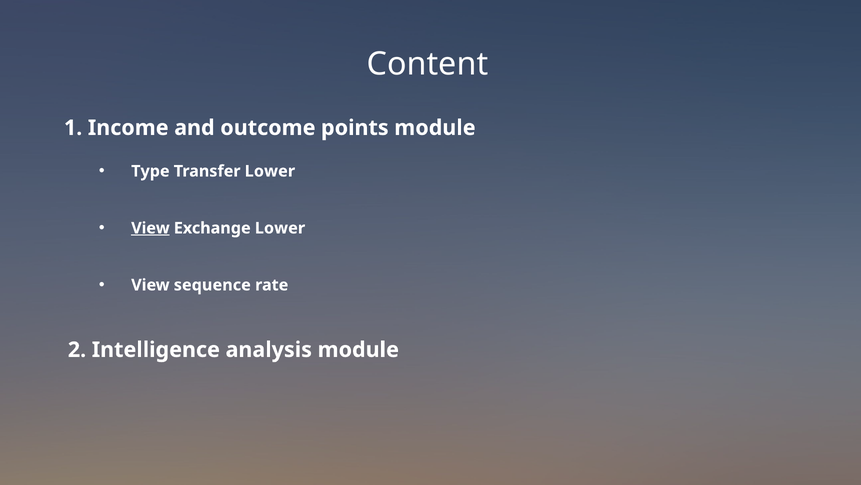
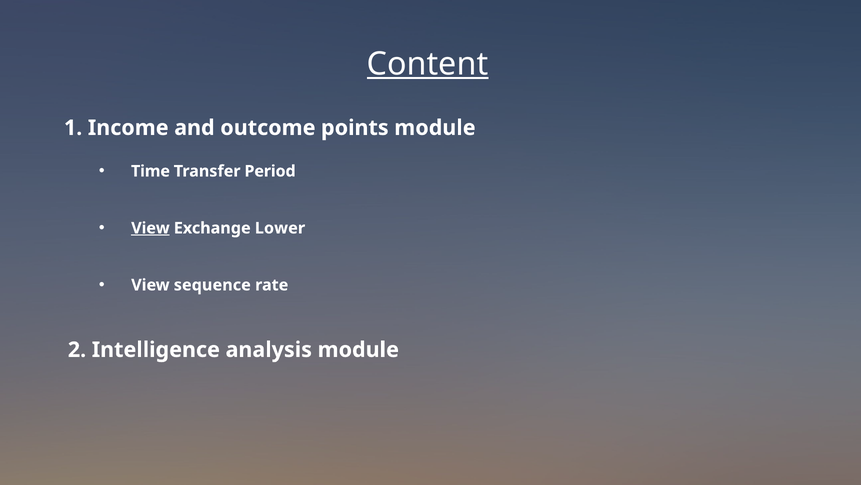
Content underline: none -> present
Type: Type -> Time
Transfer Lower: Lower -> Period
